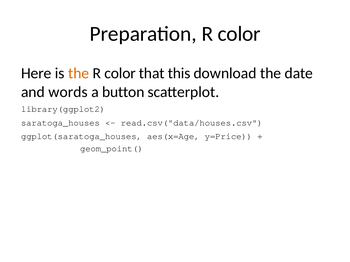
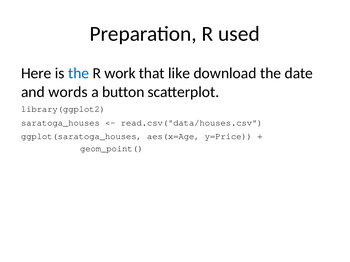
Preparation R color: color -> used
the at (79, 73) colour: orange -> blue
color at (120, 73): color -> work
this: this -> like
